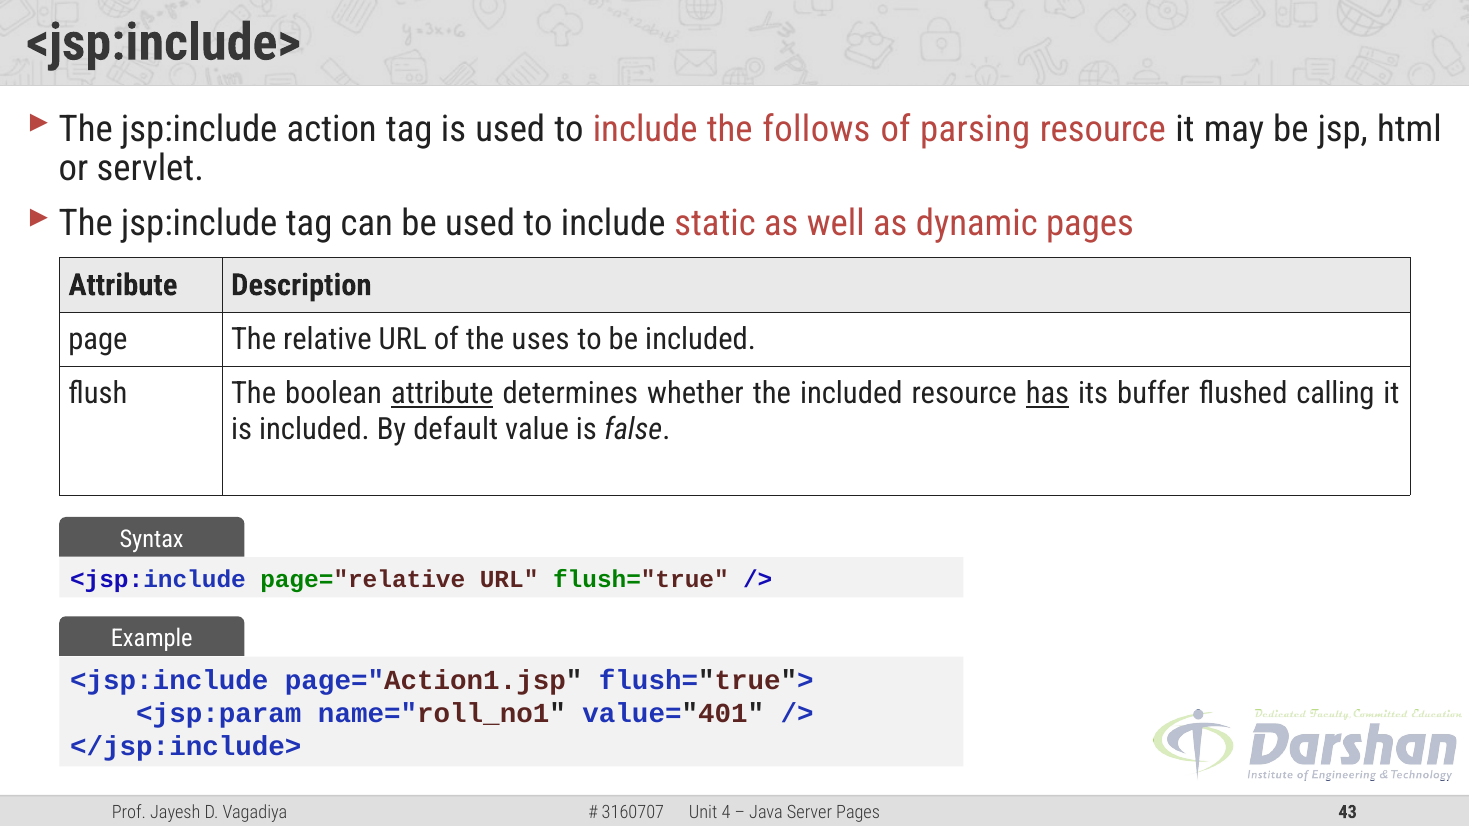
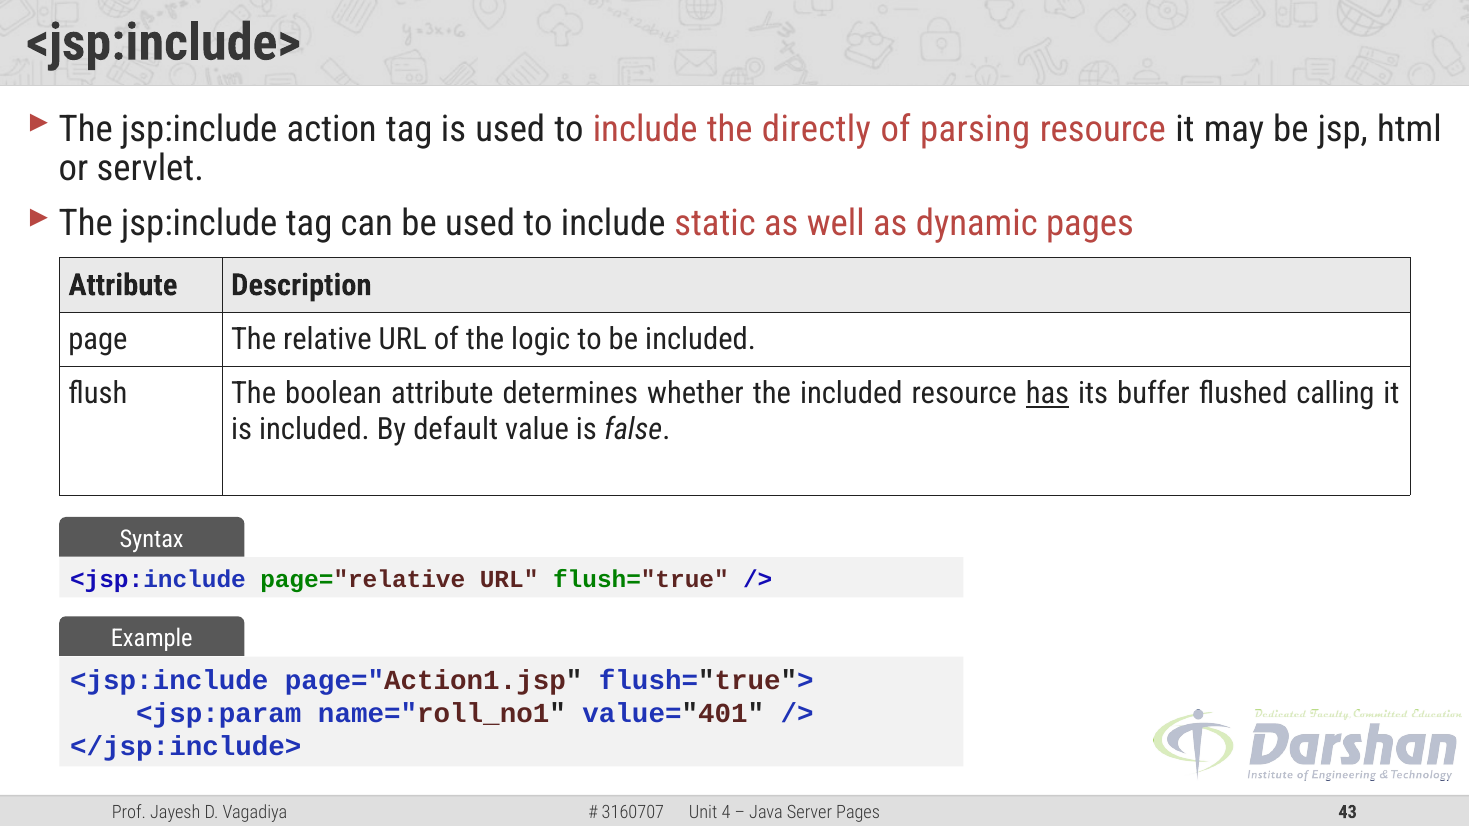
follows: follows -> directly
uses: uses -> logic
attribute at (442, 394) underline: present -> none
